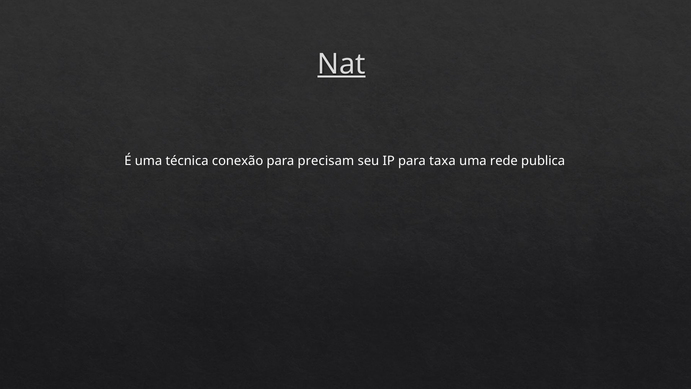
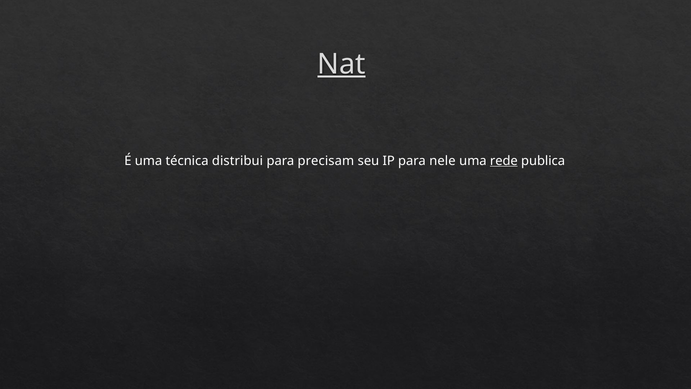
conexão: conexão -> distribui
taxa: taxa -> nele
rede underline: none -> present
